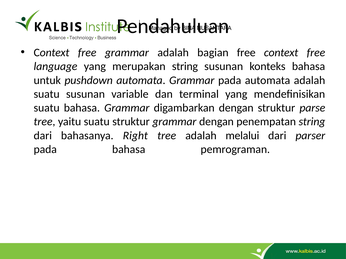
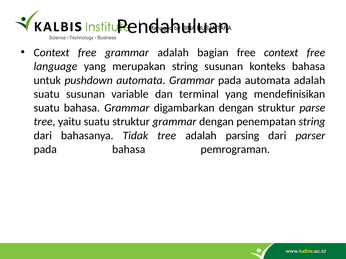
Right: Right -> Tidak
melalui: melalui -> parsing
